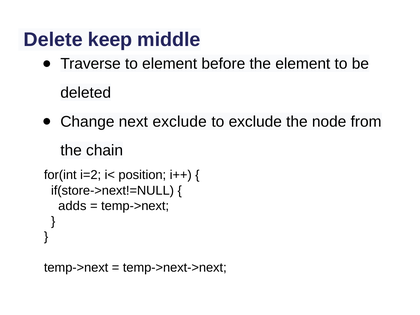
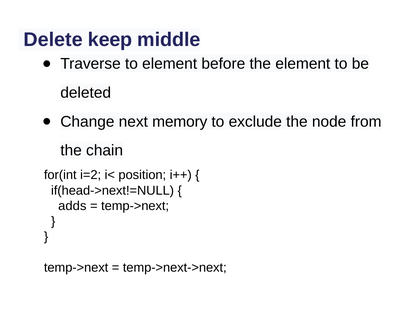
next exclude: exclude -> memory
if(store->next!=NULL: if(store->next!=NULL -> if(head->next!=NULL
